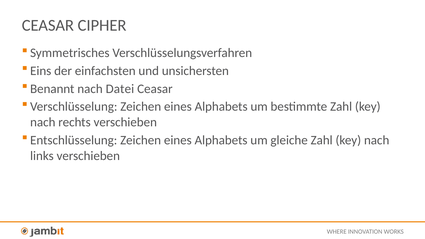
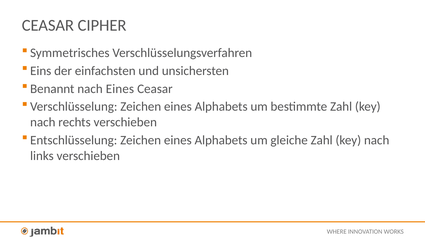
nach Datei: Datei -> Eines
